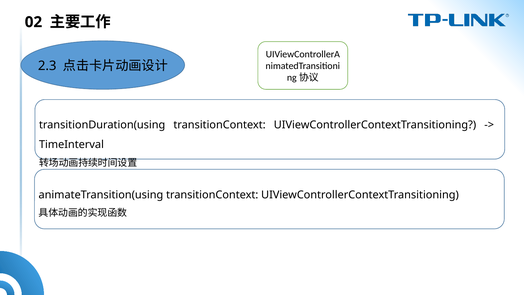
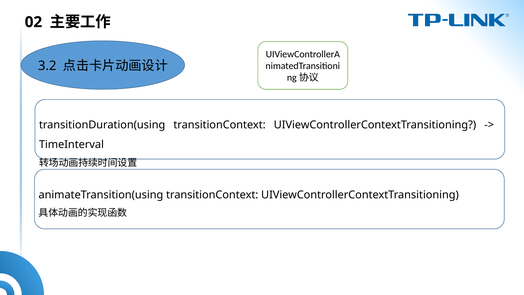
2.3: 2.3 -> 3.2
